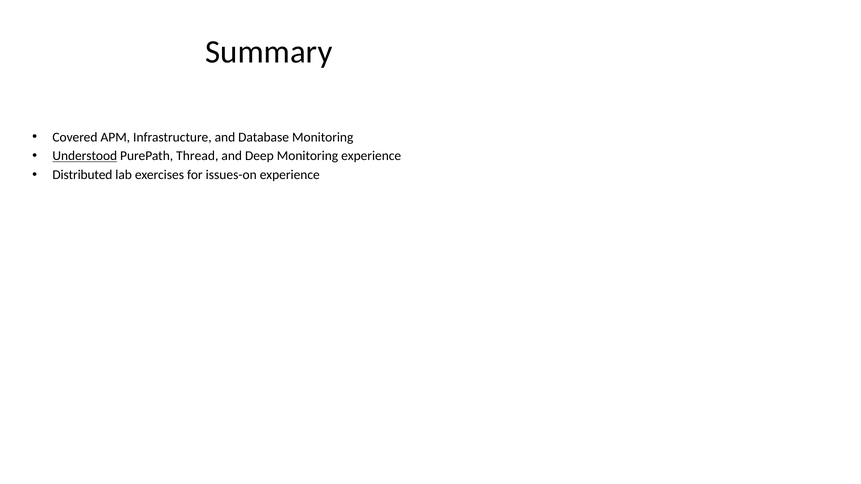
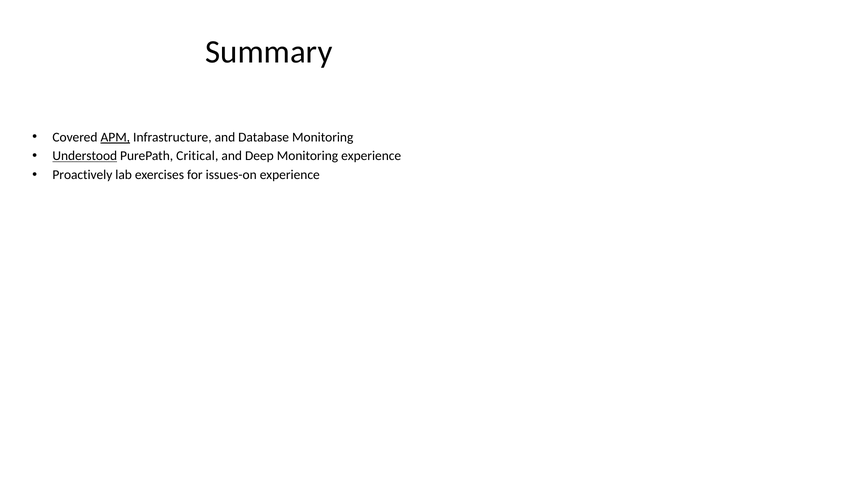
APM underline: none -> present
Thread: Thread -> Critical
Distributed: Distributed -> Proactively
